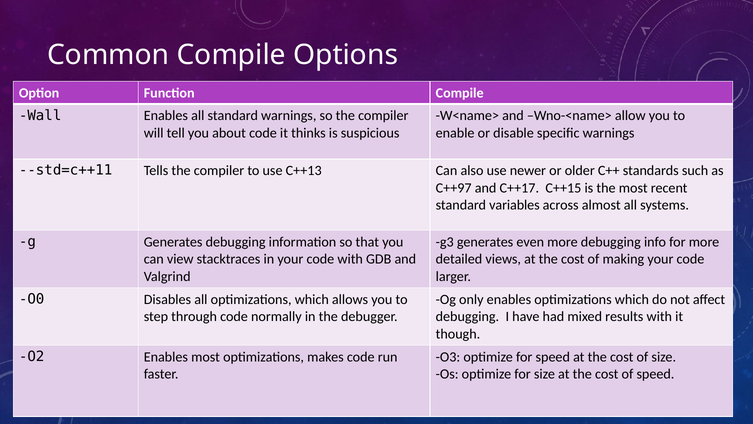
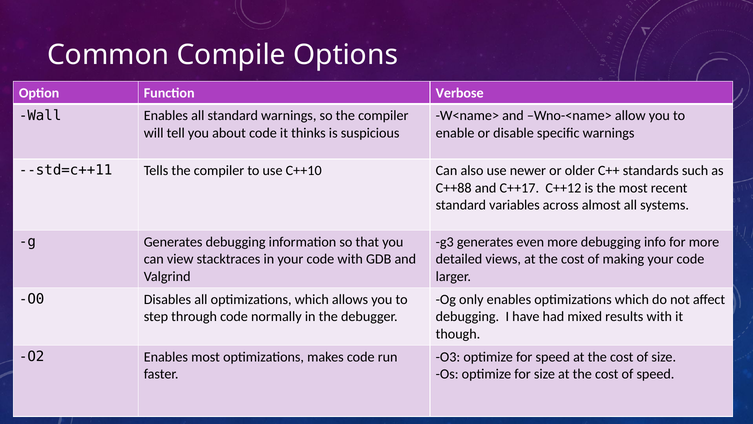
Function Compile: Compile -> Verbose
C++13: C++13 -> C++10
C++97: C++97 -> C++88
C++15: C++15 -> C++12
